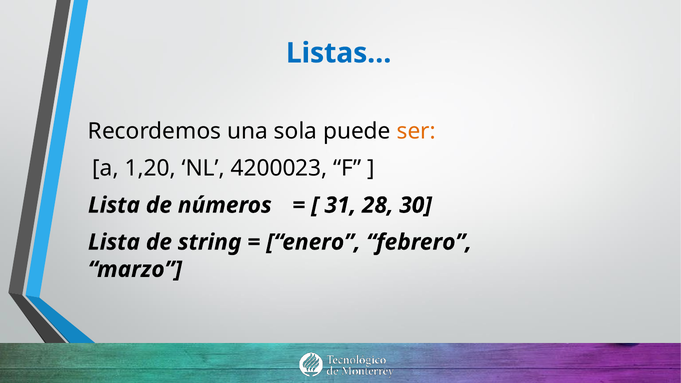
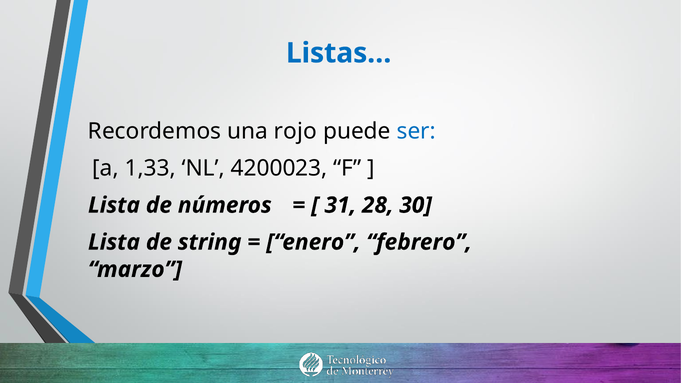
sola: sola -> rojo
ser colour: orange -> blue
1,20: 1,20 -> 1,33
